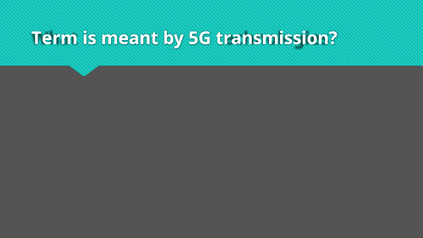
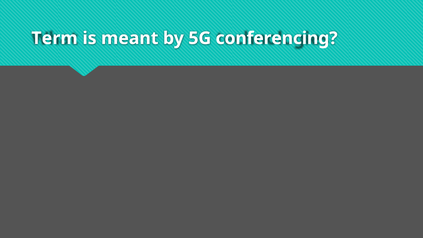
transmission: transmission -> conferencing
